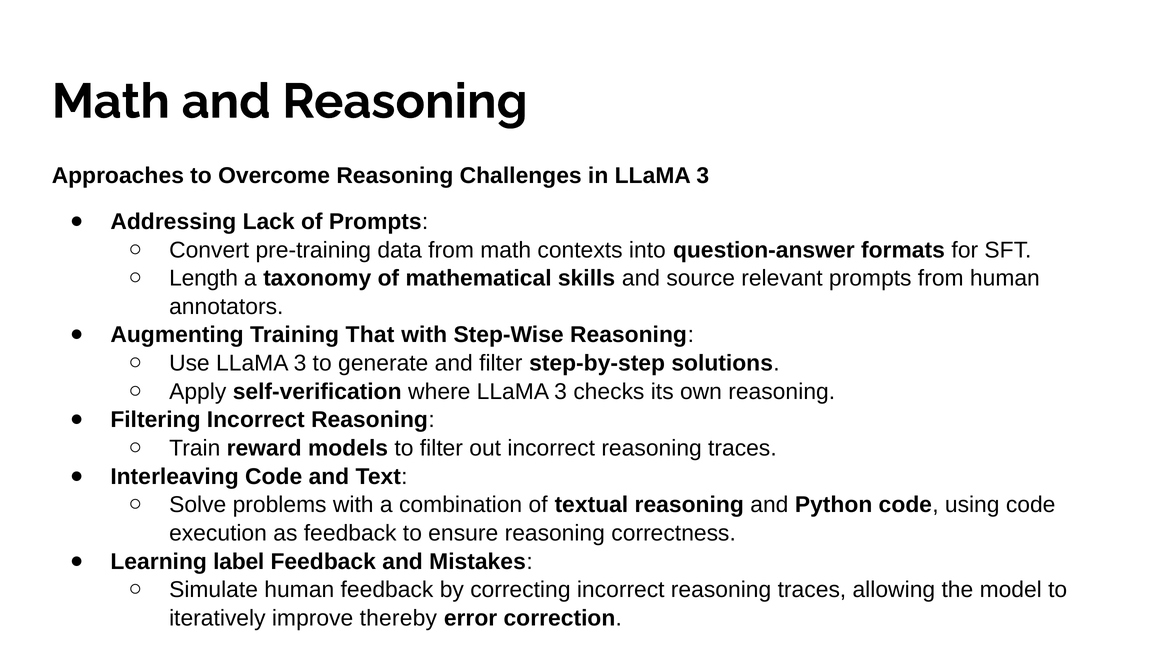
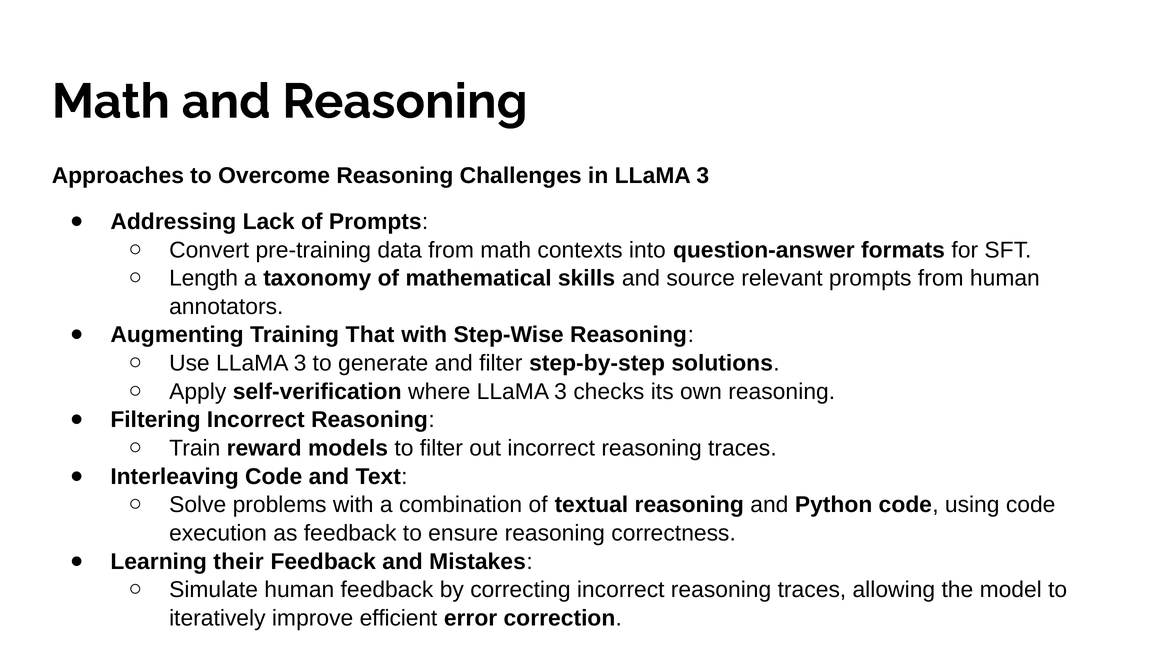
label: label -> their
thereby: thereby -> efficient
